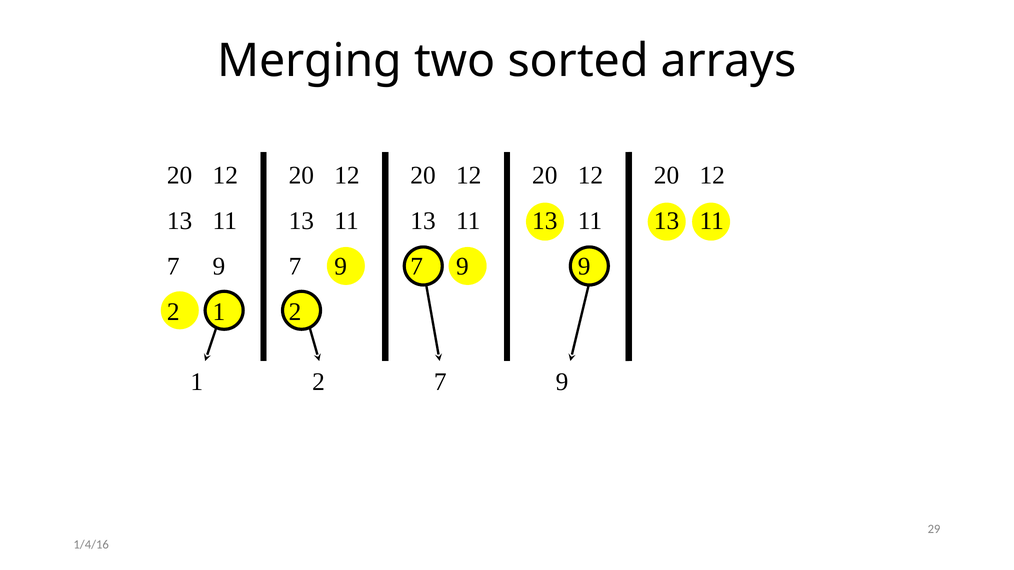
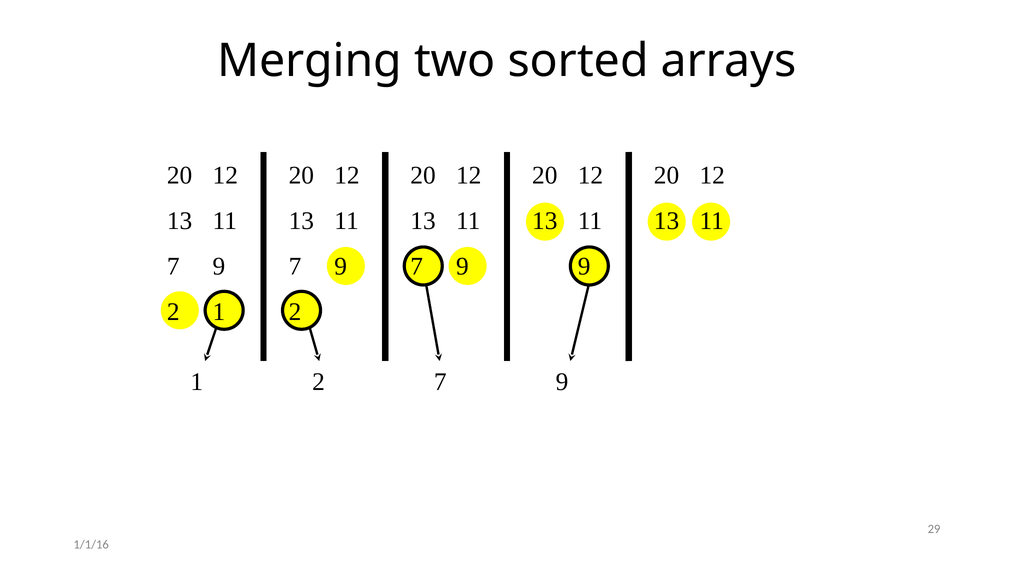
1/4/16: 1/4/16 -> 1/1/16
